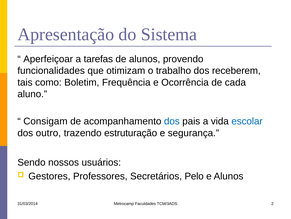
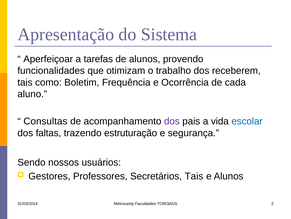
Consigam: Consigam -> Consultas
dos at (172, 121) colour: blue -> purple
outro: outro -> faltas
Secretários Pelo: Pelo -> Tais
